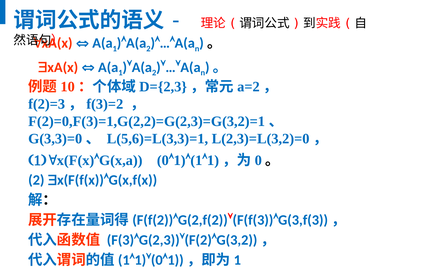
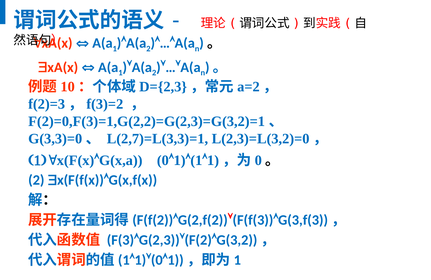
L(5,6)=L(3,3)=1: L(5,6)=L(3,3)=1 -> L(2,7)=L(3,3)=1
